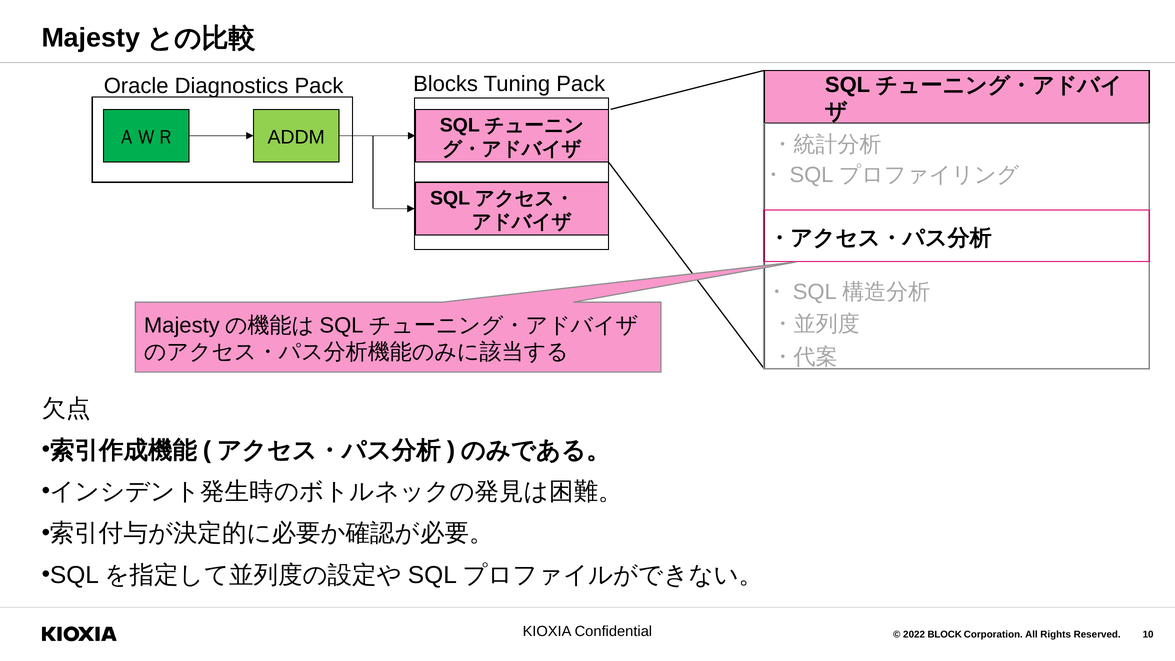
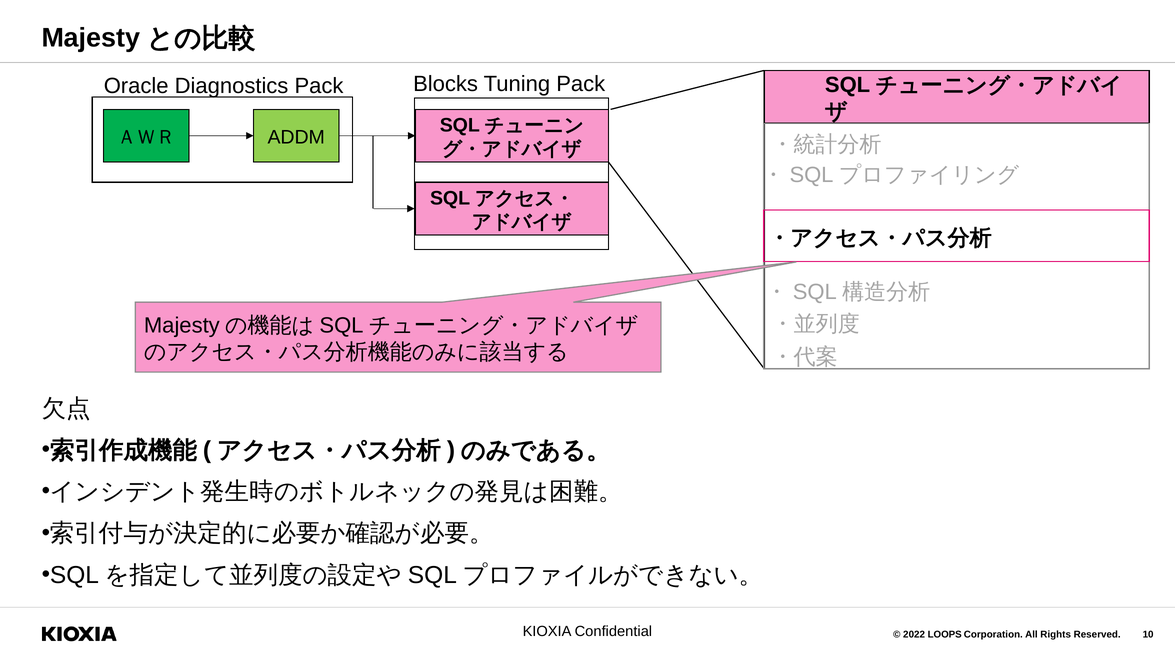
BLOCK: BLOCK -> LOOPS
